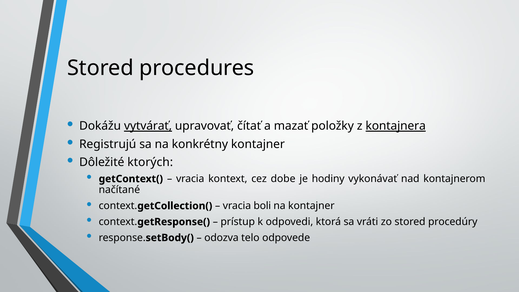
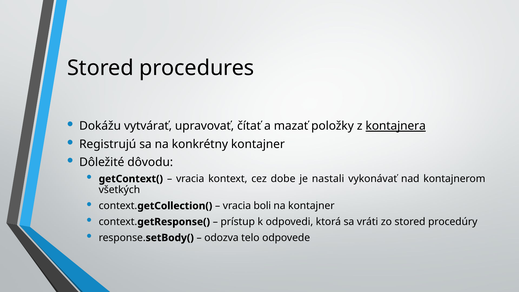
vytvárať underline: present -> none
ktorých: ktorých -> dôvodu
hodiny: hodiny -> nastali
načítané: načítané -> všetkých
